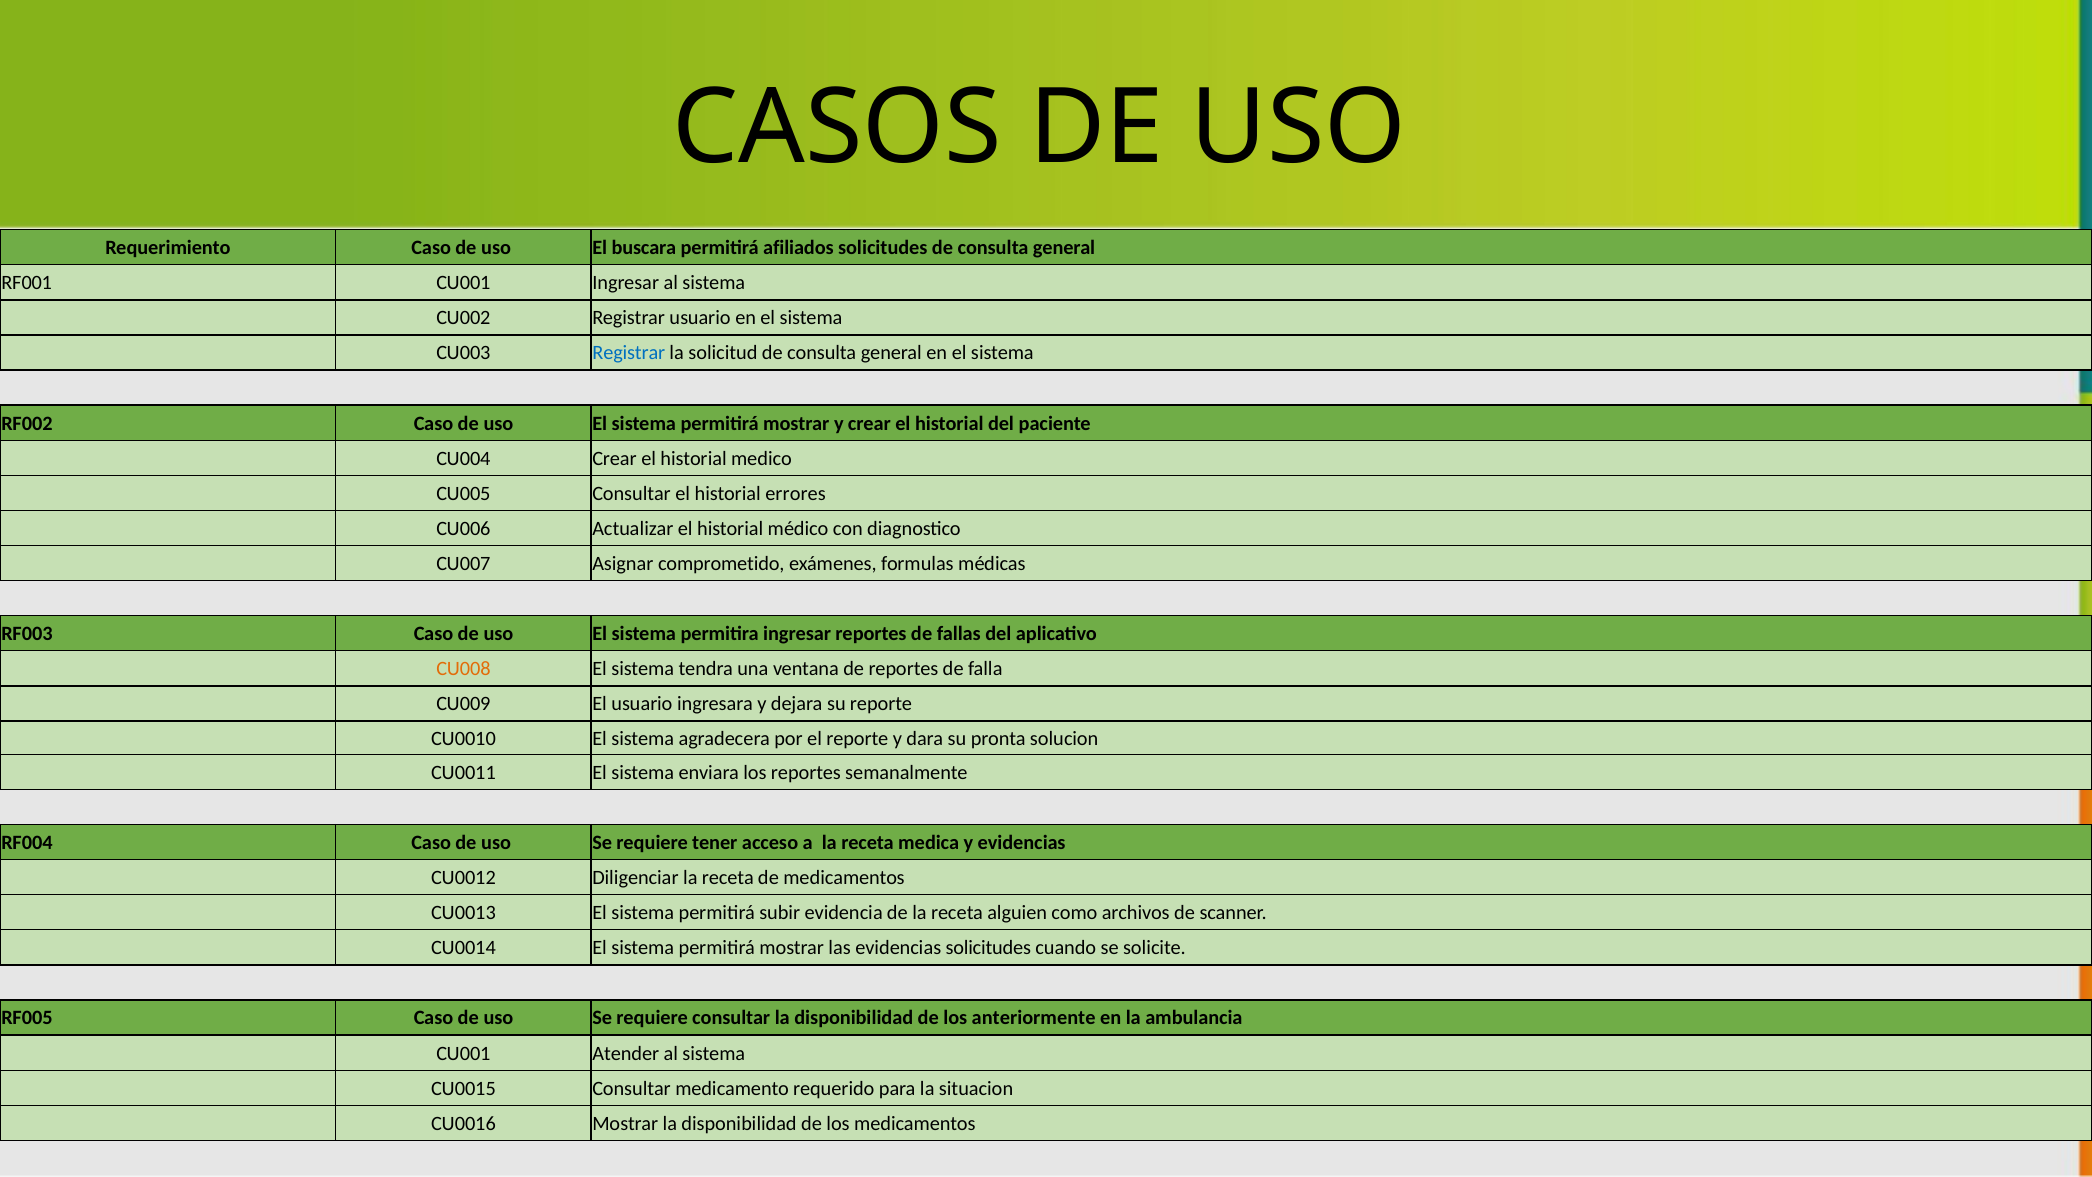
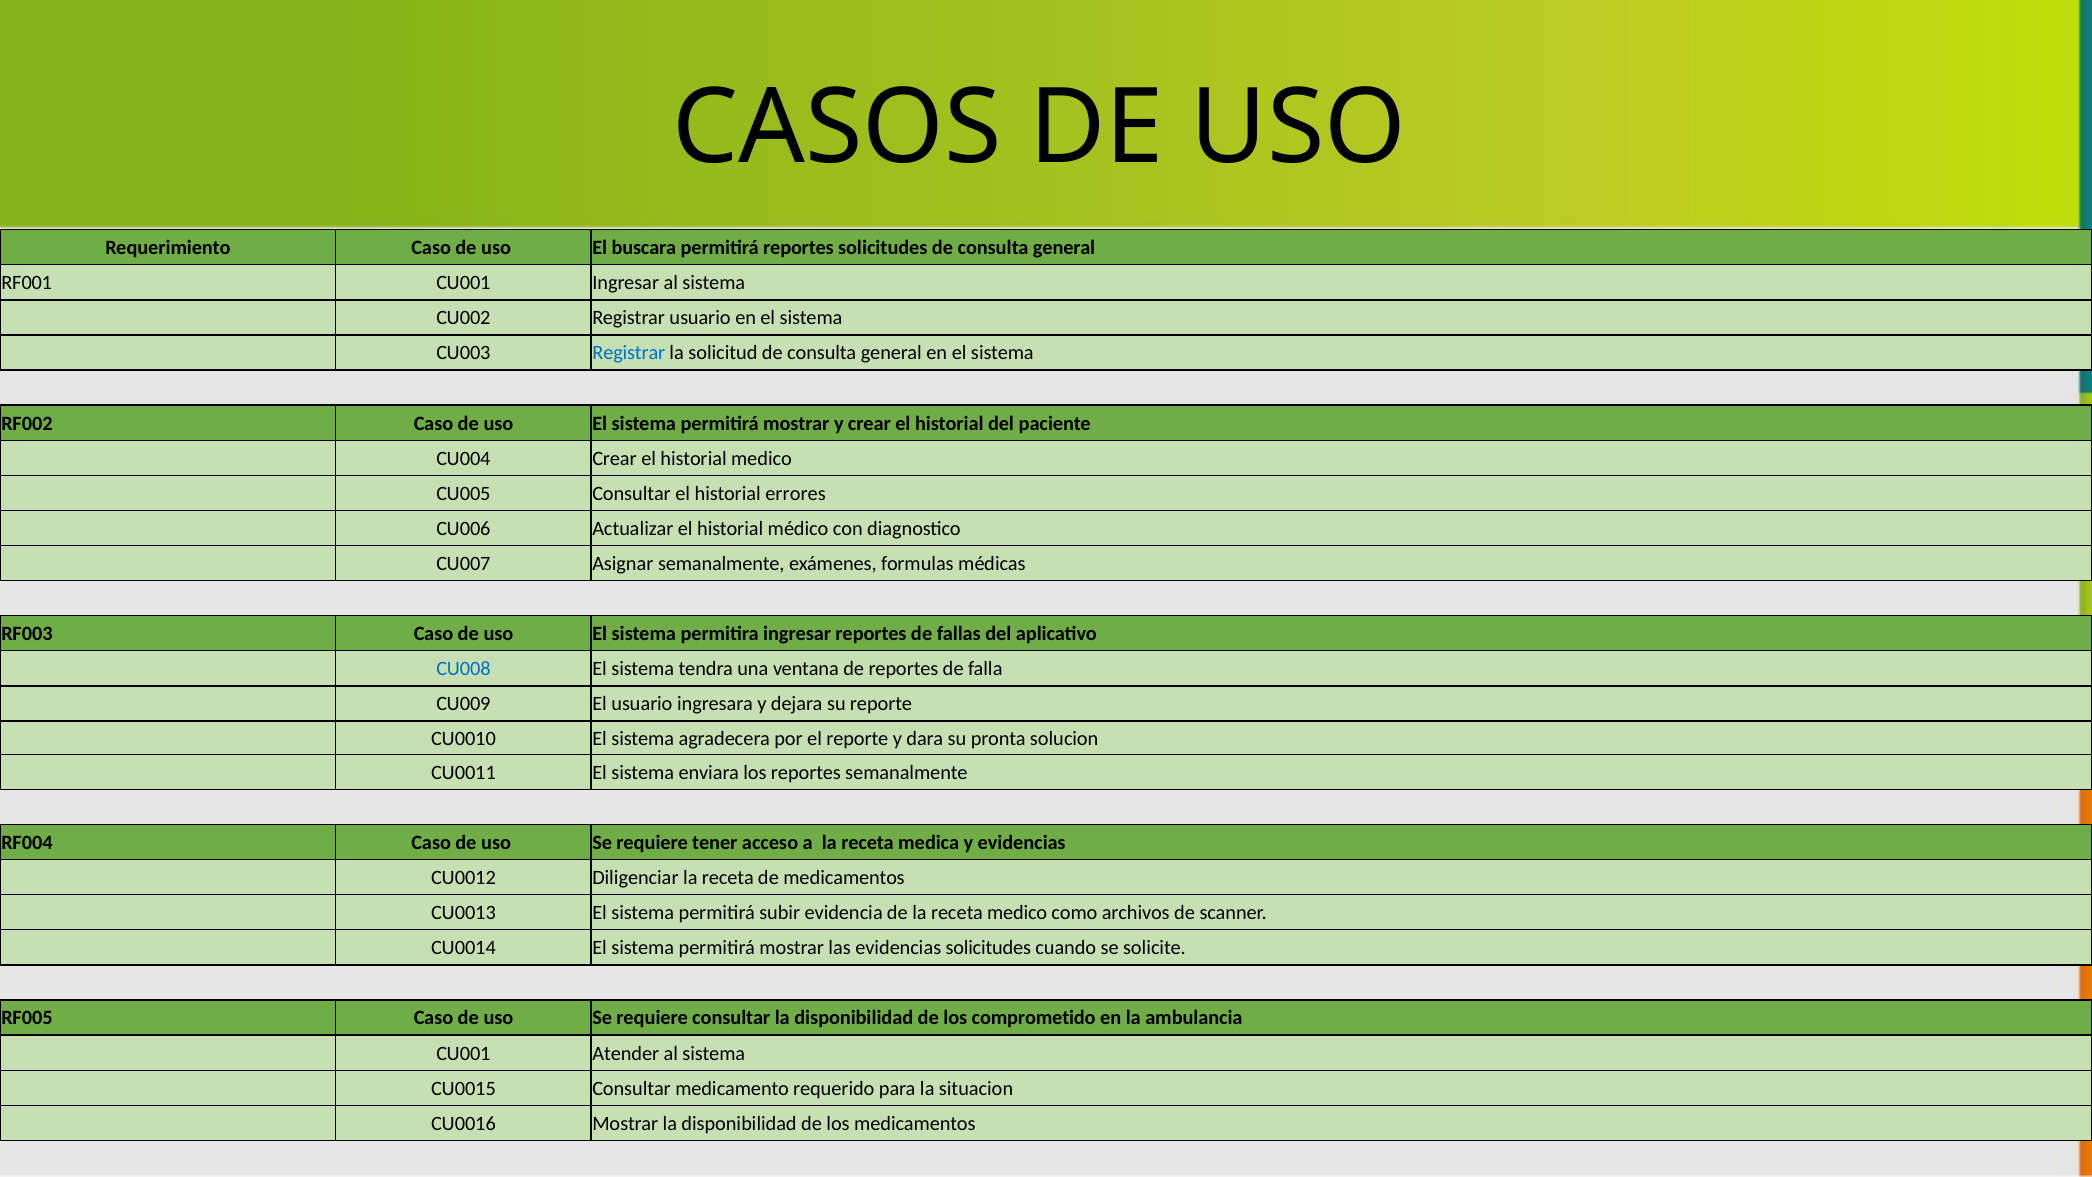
permitirá afiliados: afiliados -> reportes
Asignar comprometido: comprometido -> semanalmente
CU008 colour: orange -> blue
receta alguien: alguien -> medico
anteriormente: anteriormente -> comprometido
